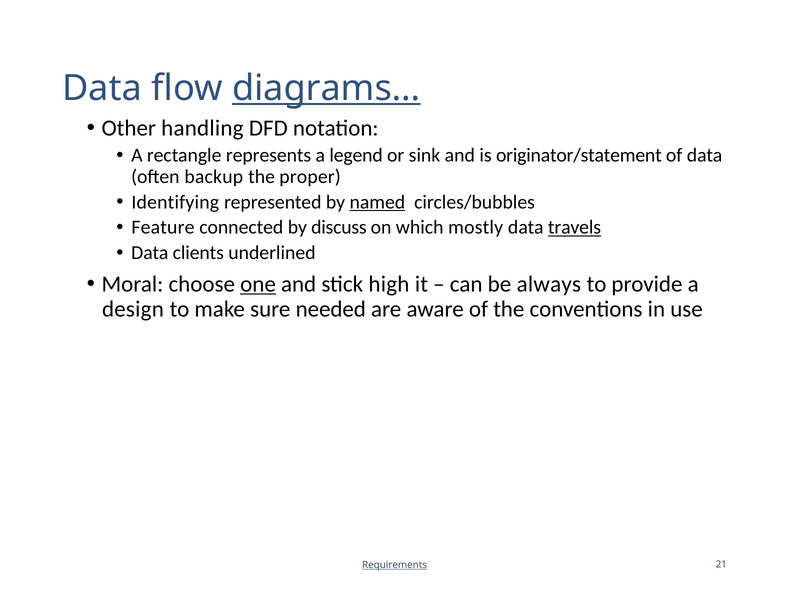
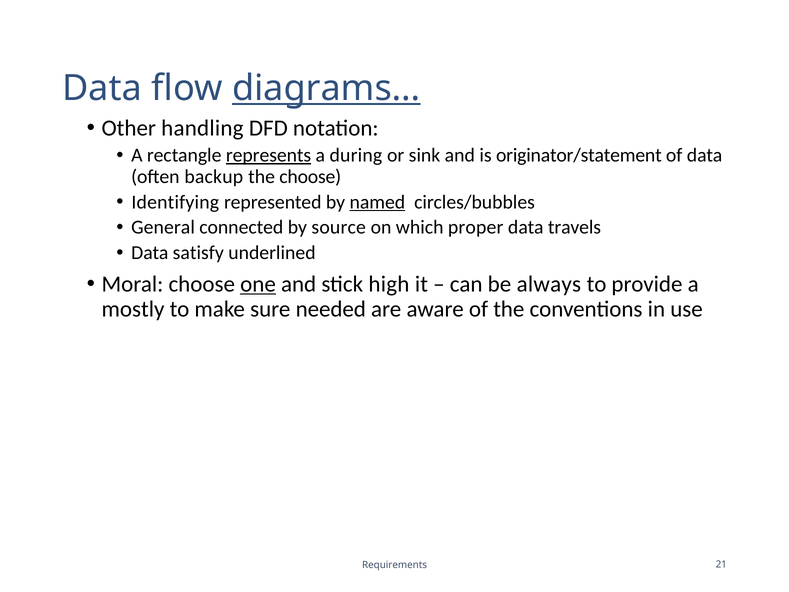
represents underline: none -> present
legend: legend -> during
the proper: proper -> choose
Feature: Feature -> General
discuss: discuss -> source
mostly: mostly -> proper
travels underline: present -> none
clients: clients -> satisfy
design: design -> mostly
Requirements underline: present -> none
